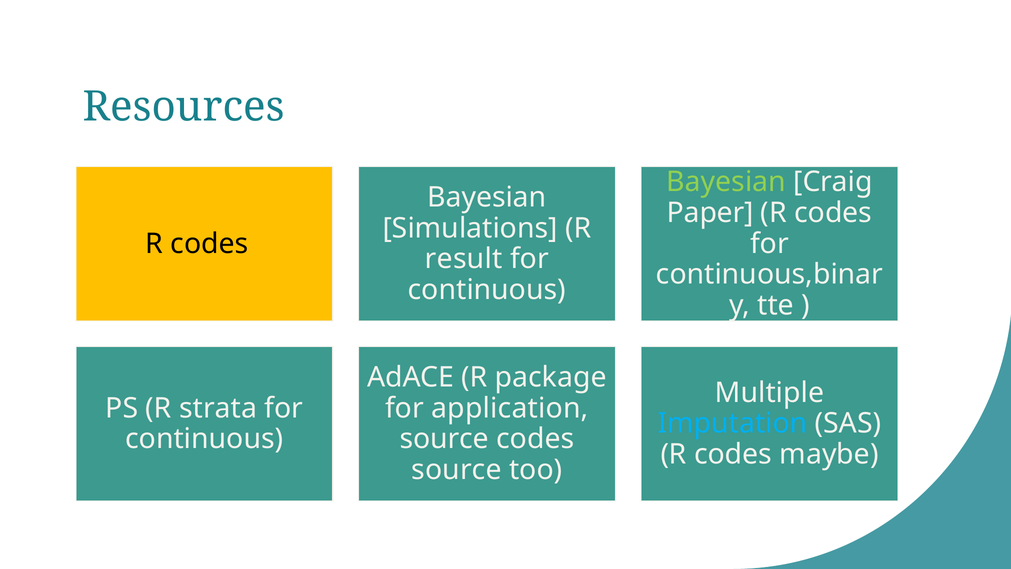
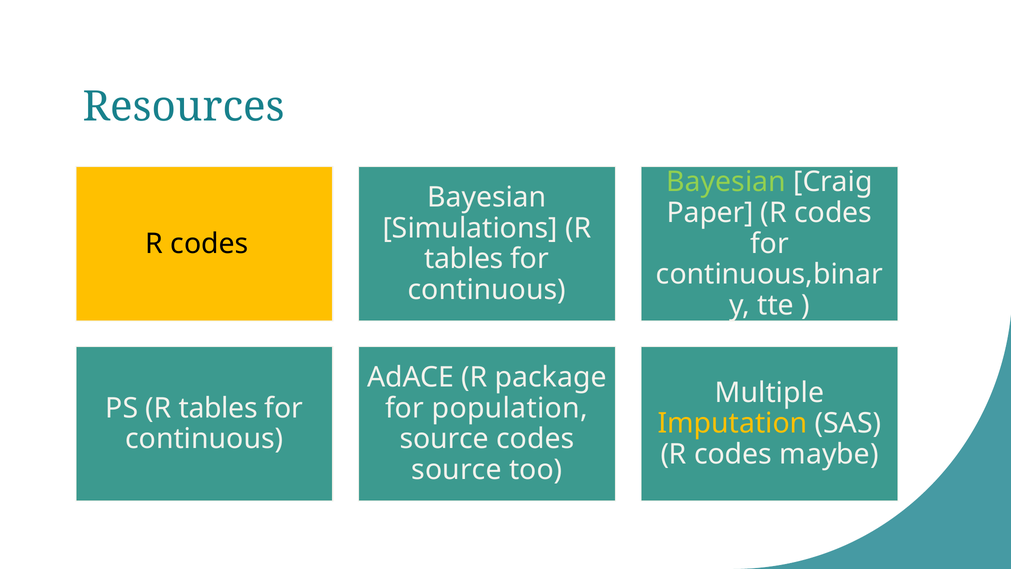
result at (464, 259): result -> tables
PS R strata: strata -> tables
application: application -> population
Imputation colour: light blue -> yellow
